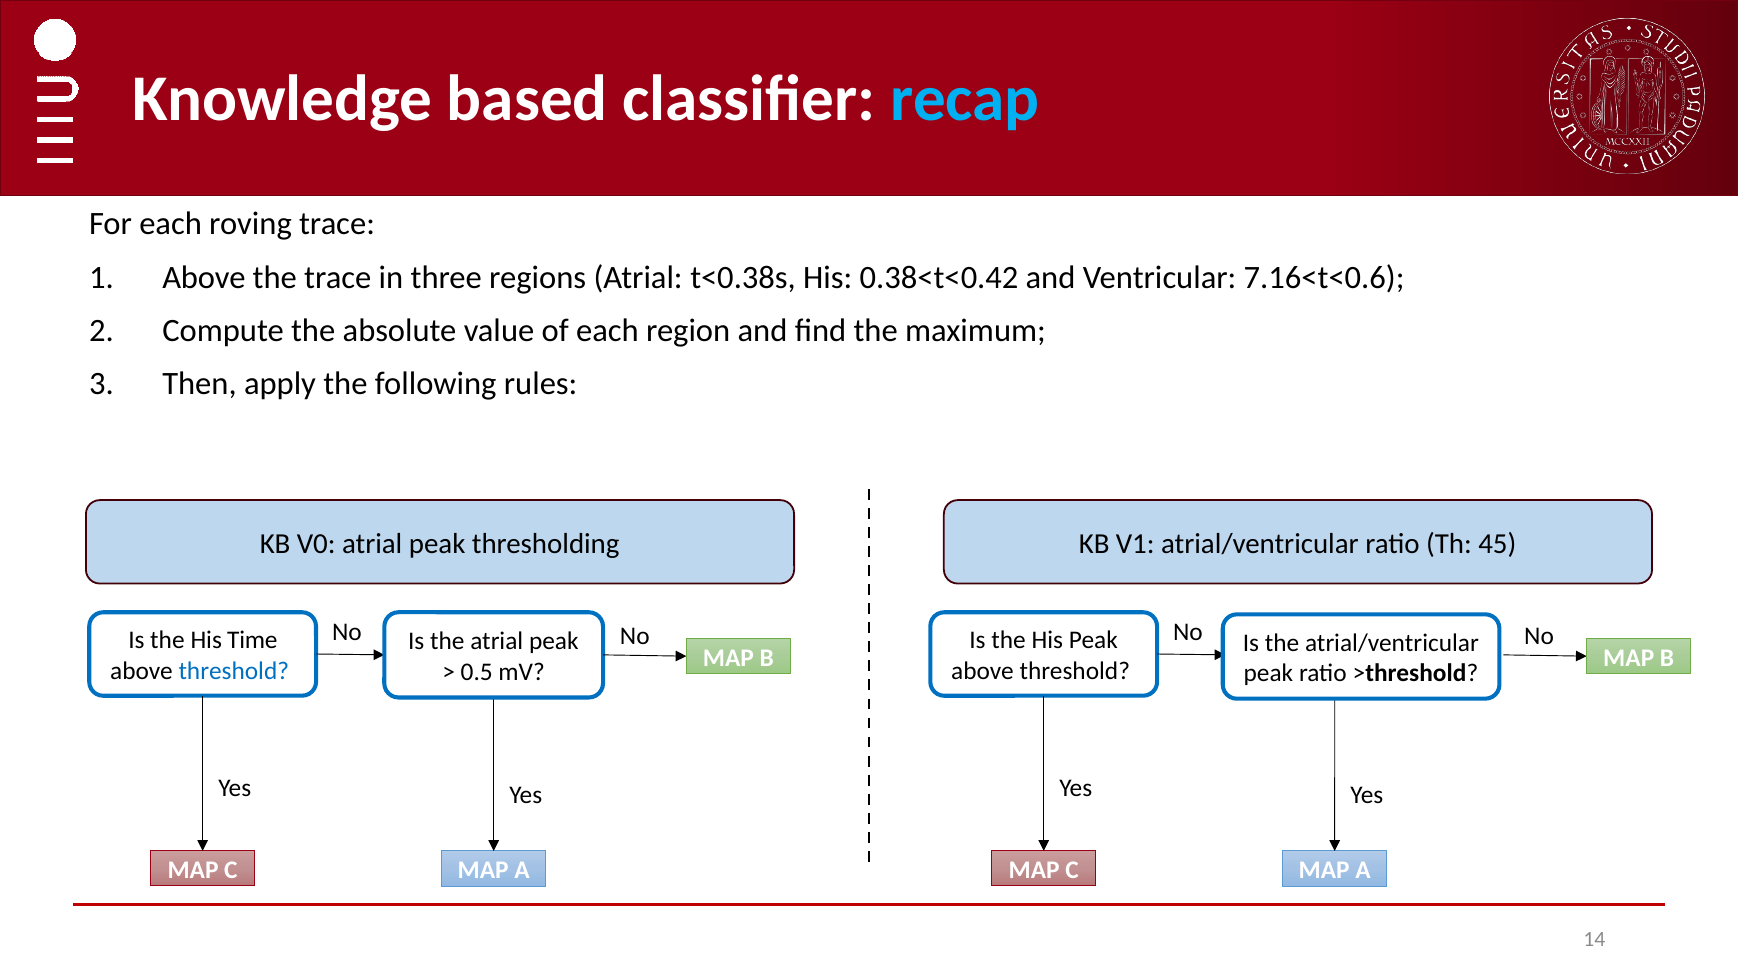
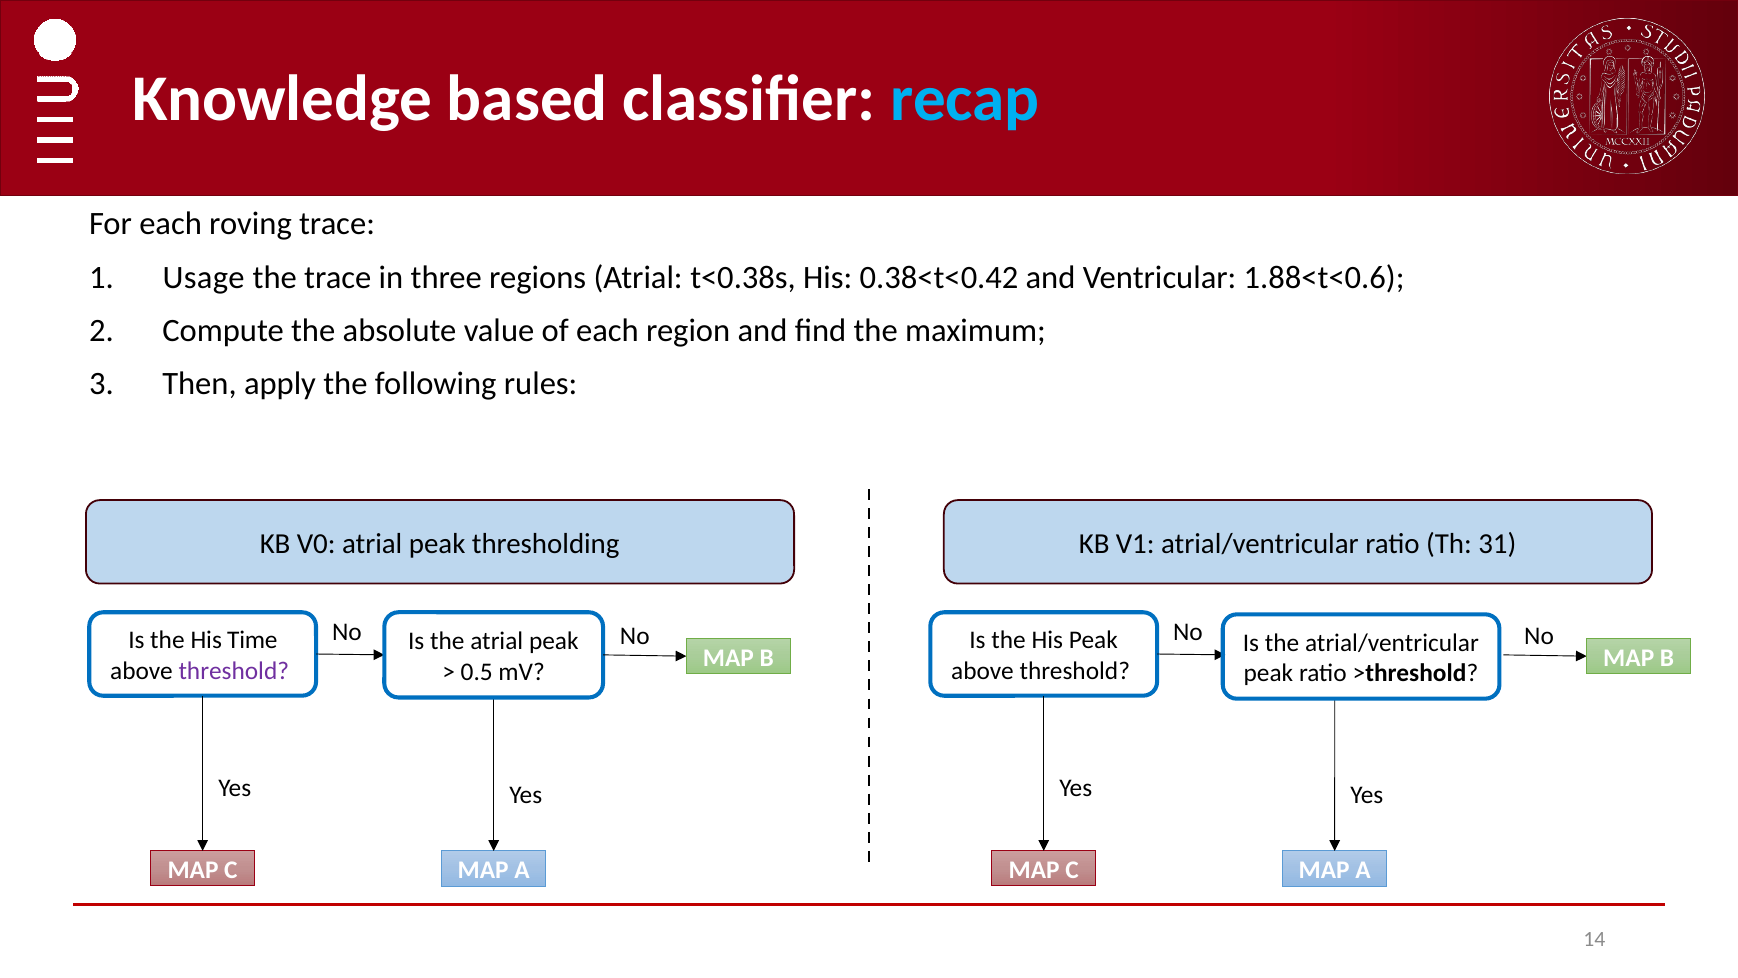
Above at (204, 277): Above -> Usage
7.16<t<0.6: 7.16<t<0.6 -> 1.88<t<0.6
45: 45 -> 31
threshold at (234, 671) colour: blue -> purple
